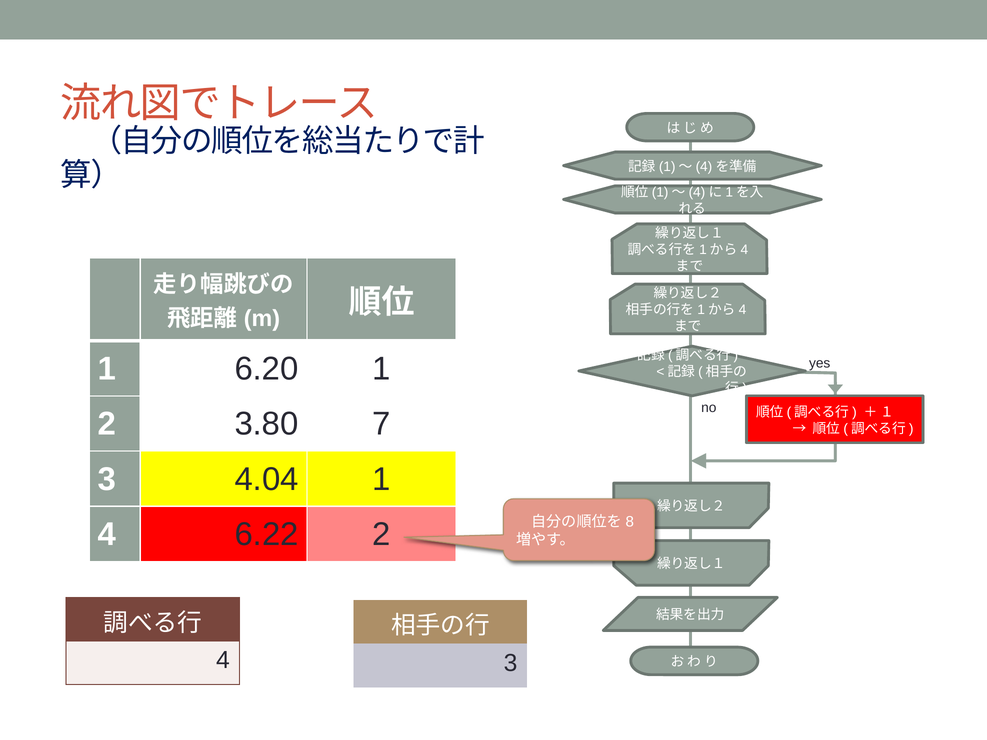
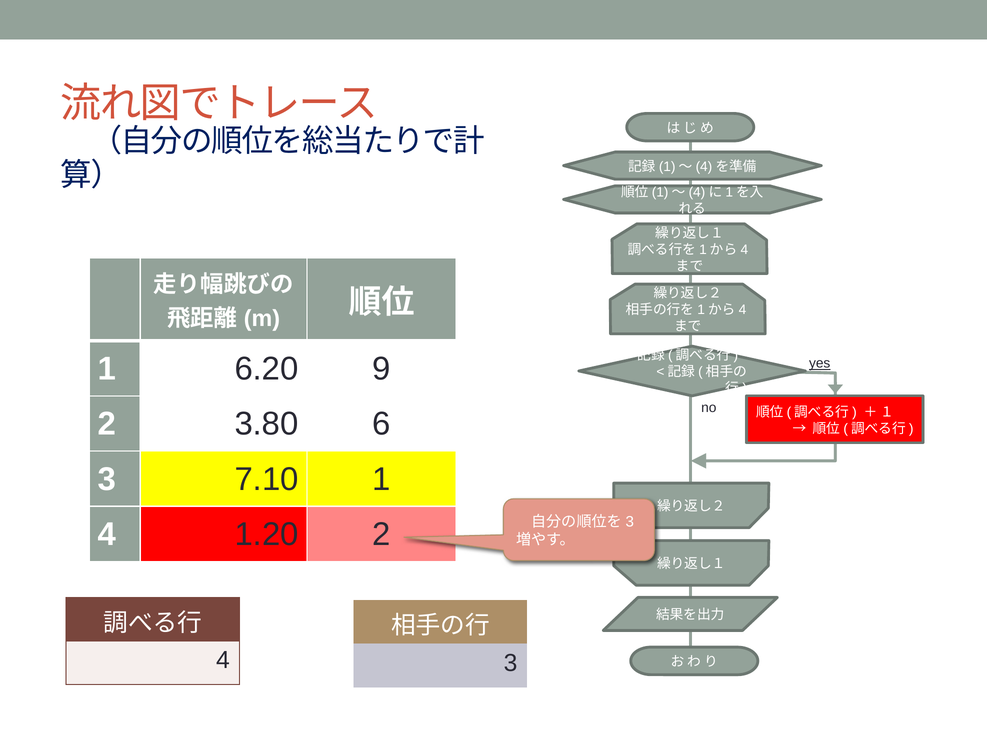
6.20 1: 1 -> 9
yes underline: none -> present
7: 7 -> 6
4.04: 4.04 -> 7.10
8 at (630, 522): 8 -> 3
6.22: 6.22 -> 1.20
